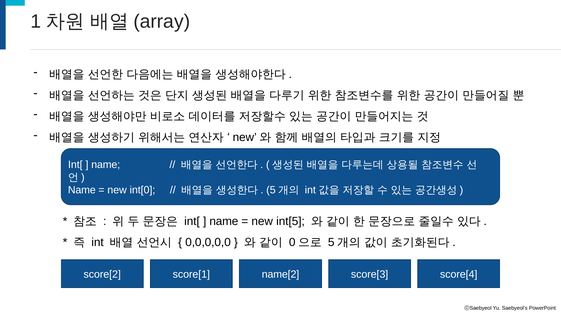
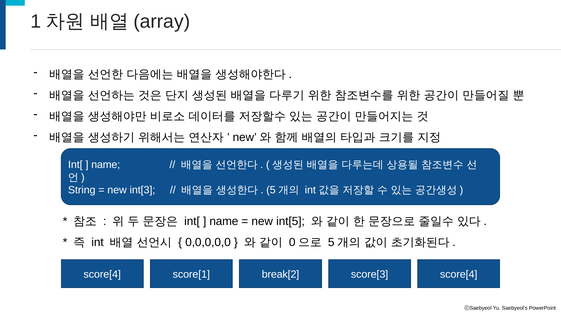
Name at (82, 190): Name -> String
int[0: int[0 -> int[3
score[2 at (102, 275): score[2 -> score[4
name[2: name[2 -> break[2
